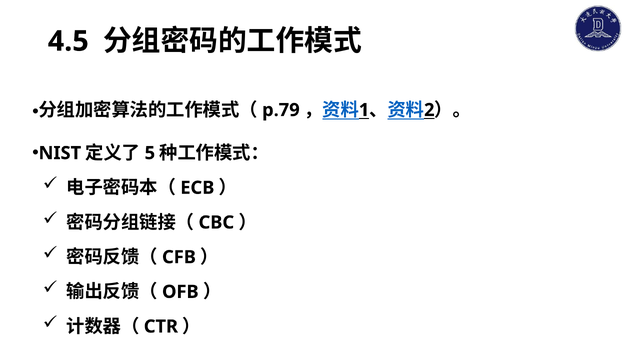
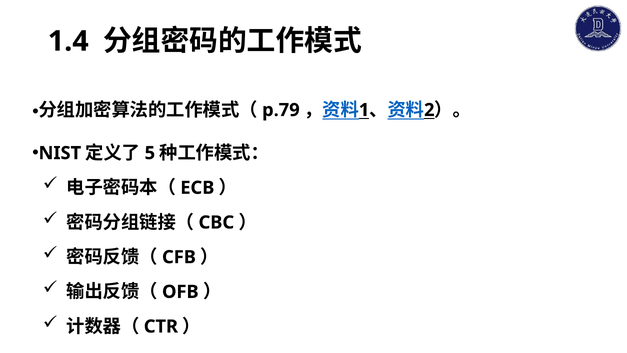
4.5: 4.5 -> 1.4
